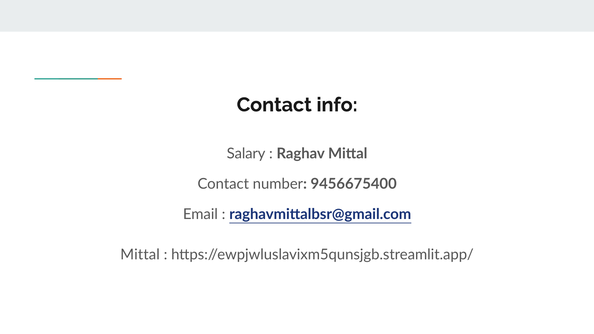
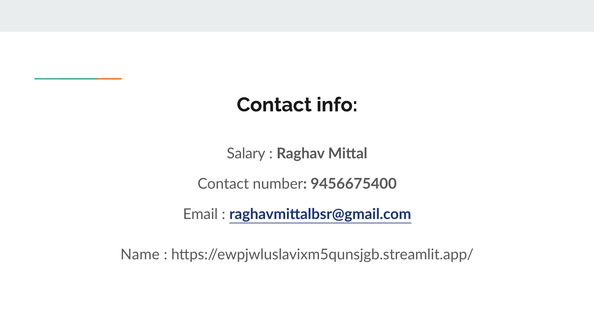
Mittal at (140, 255): Mittal -> Name
